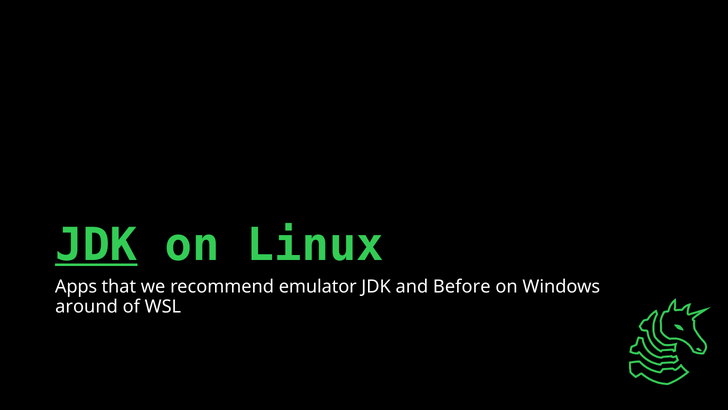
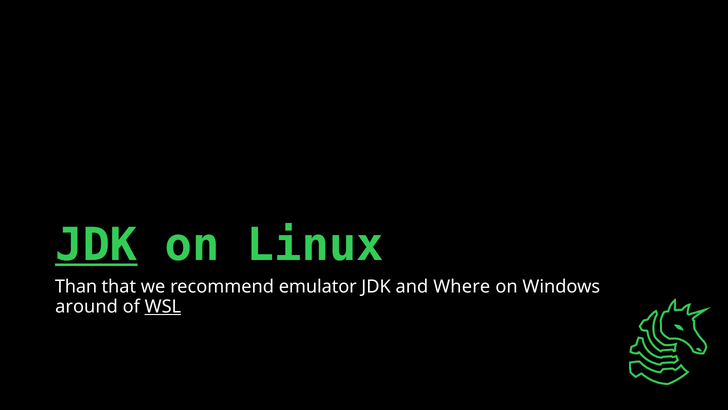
Apps: Apps -> Than
Before: Before -> Where
WSL underline: none -> present
